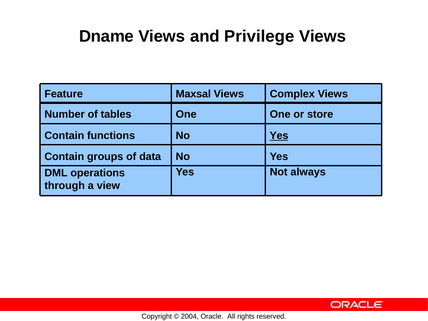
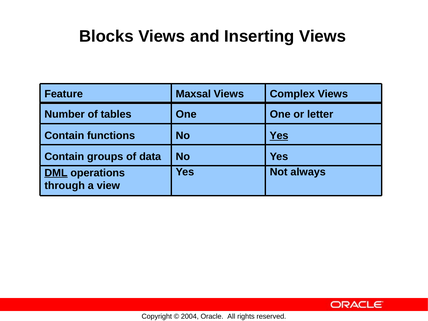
Dname: Dname -> Blocks
Privilege: Privilege -> Inserting
store: store -> letter
DML underline: none -> present
